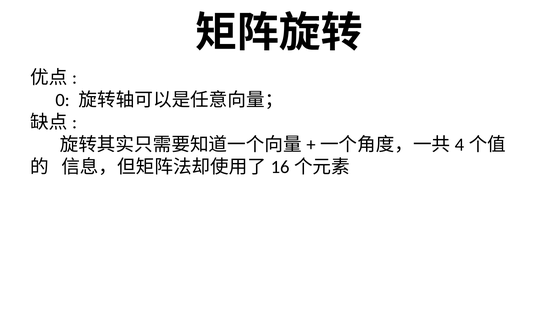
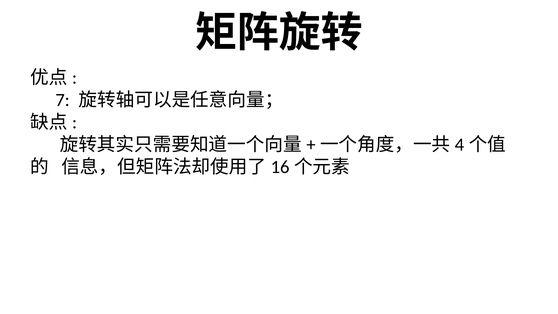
0: 0 -> 7
